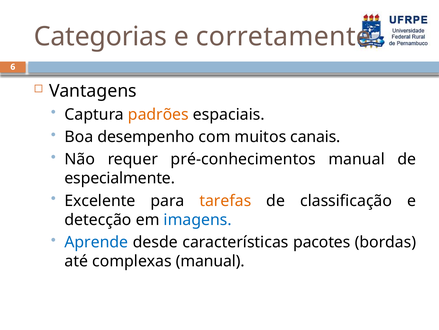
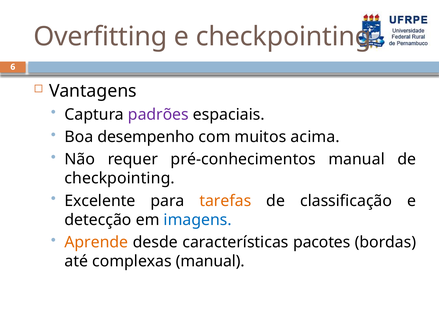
Categorias: Categorias -> Overfitting
e corretamente: corretamente -> checkpointing
padrões colour: orange -> purple
canais: canais -> acima
especialmente at (120, 178): especialmente -> checkpointing
Aprende colour: blue -> orange
